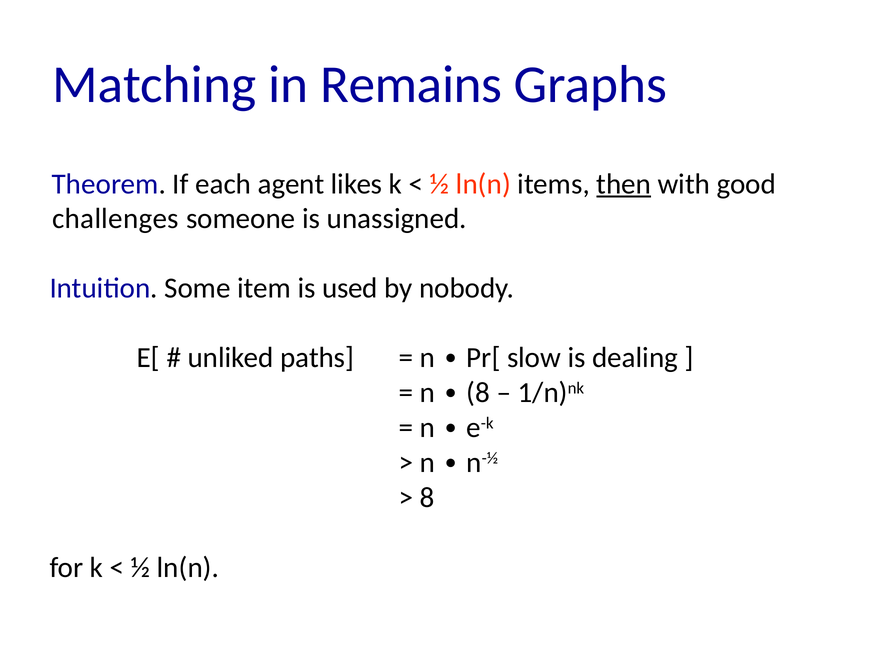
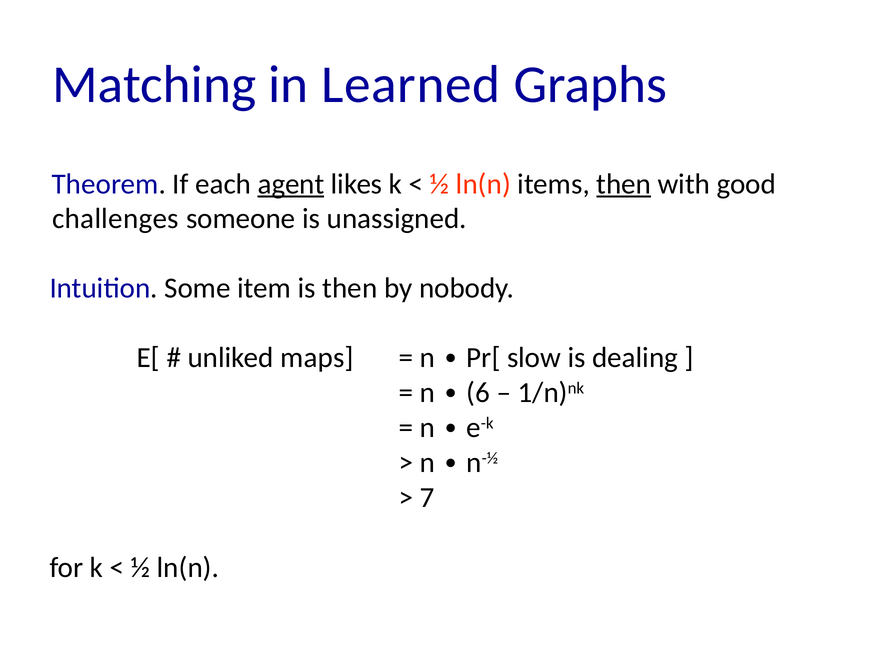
Remains: Remains -> Learned
agent underline: none -> present
is used: used -> then
paths: paths -> maps
n 8: 8 -> 6
8 at (427, 497): 8 -> 7
